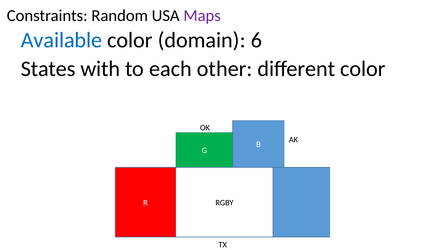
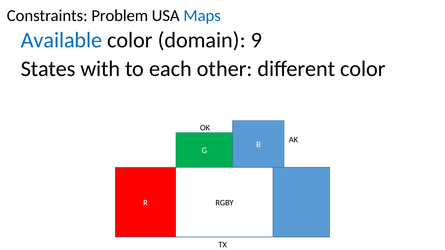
Random: Random -> Problem
Maps colour: purple -> blue
6: 6 -> 9
